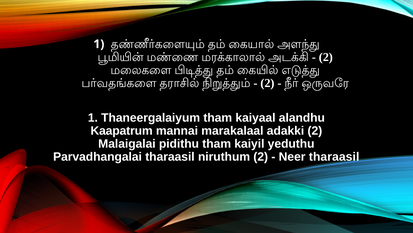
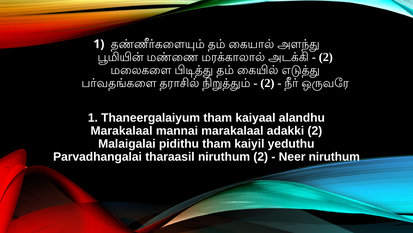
Kaapatrum at (122, 130): Kaapatrum -> Marakalaal
Neer tharaasil: tharaasil -> niruthum
